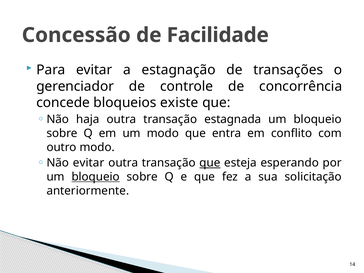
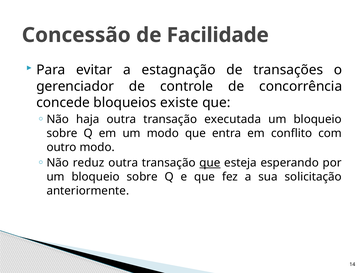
estagnada: estagnada -> executada
Não evitar: evitar -> reduz
bloqueio at (96, 177) underline: present -> none
